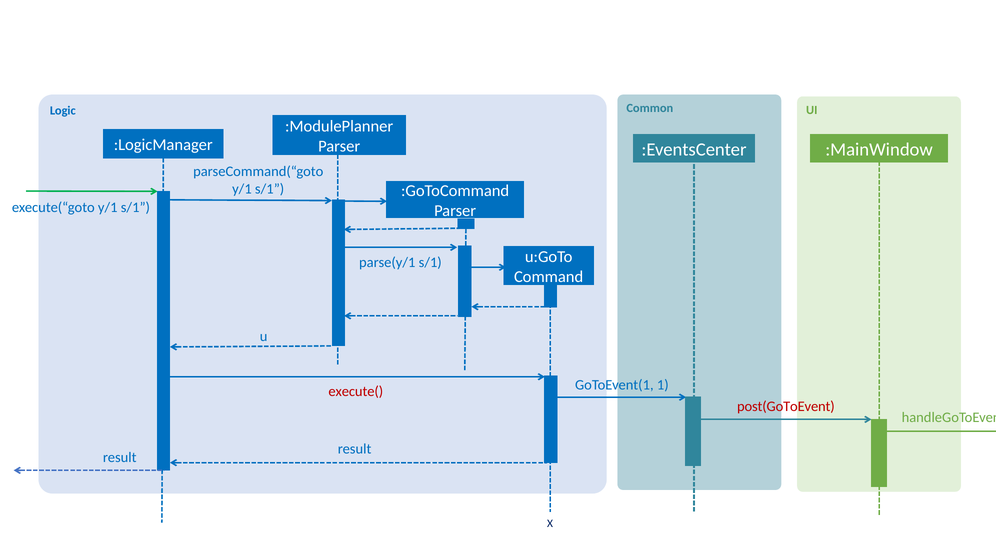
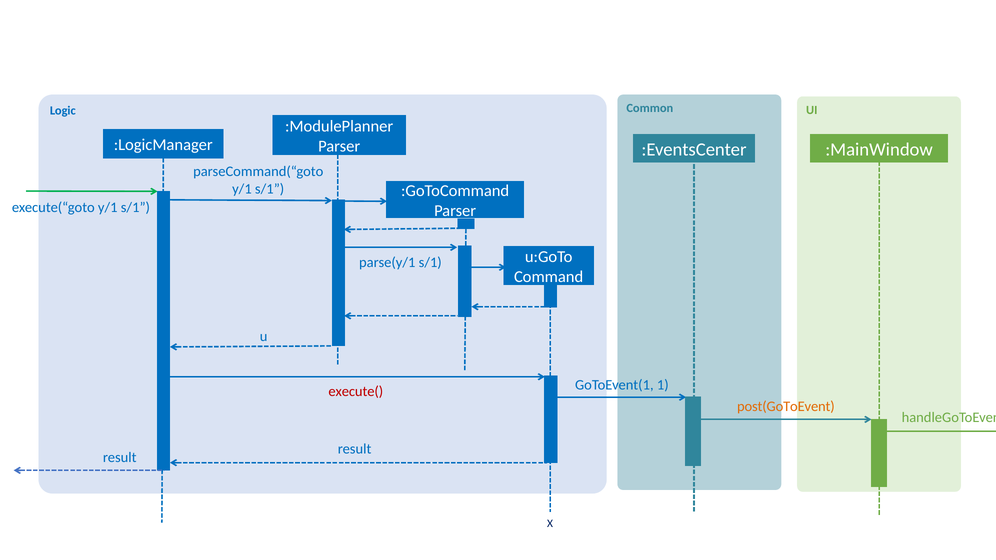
post(GoToEvent colour: red -> orange
